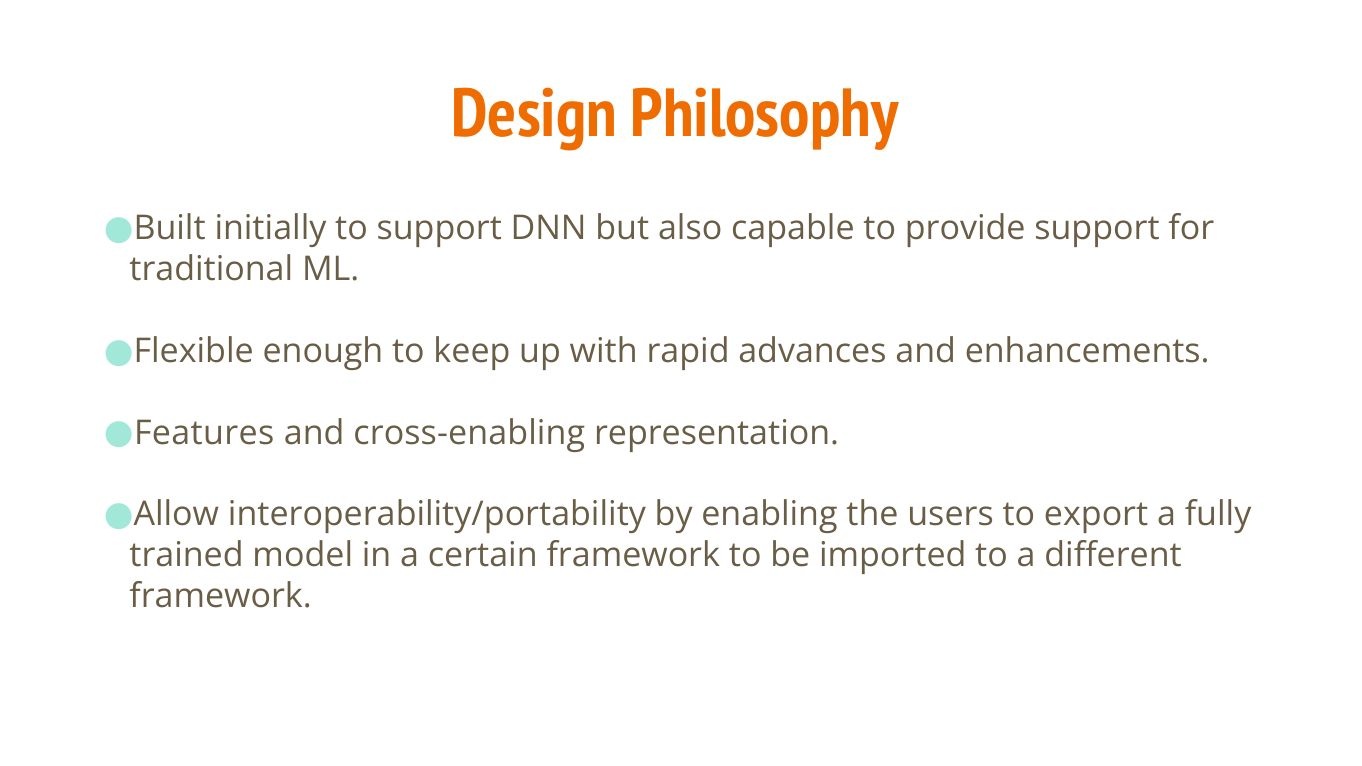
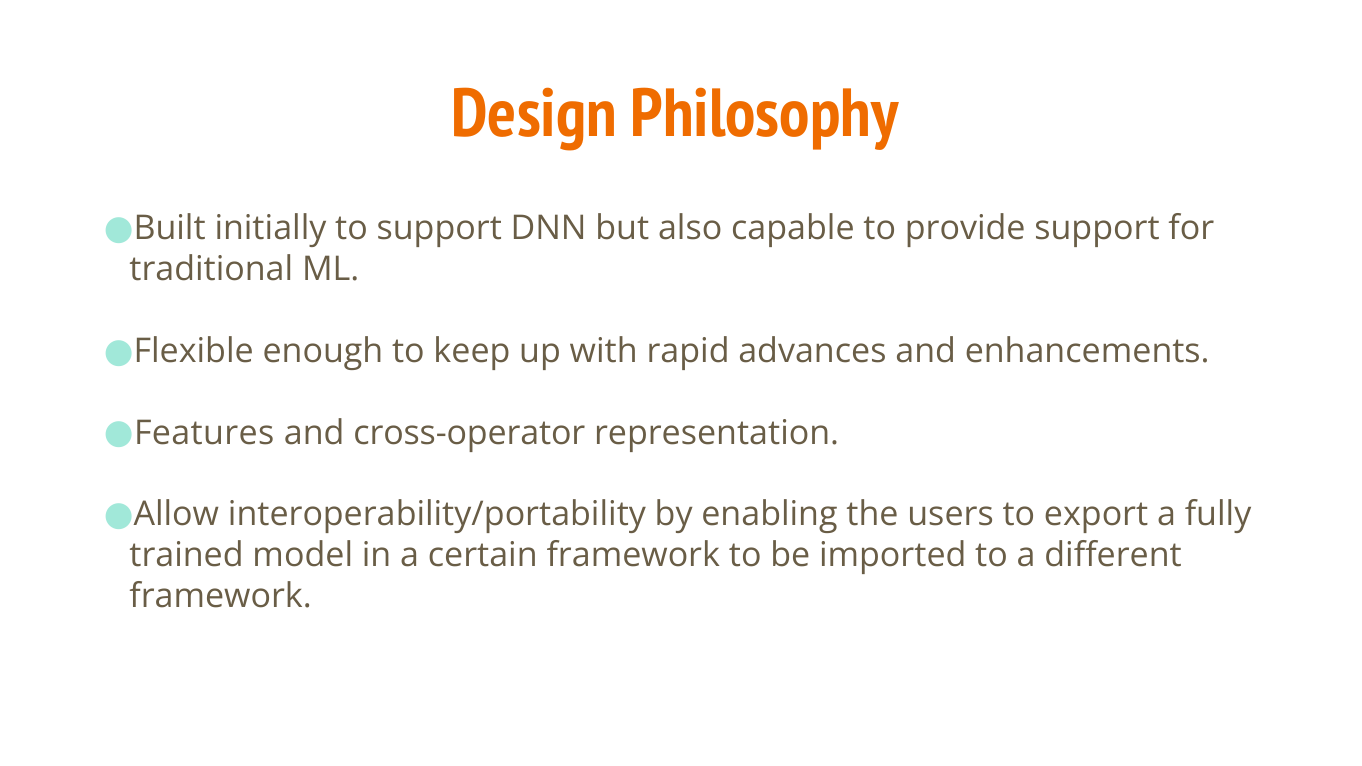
cross-enabling: cross-enabling -> cross-operator
